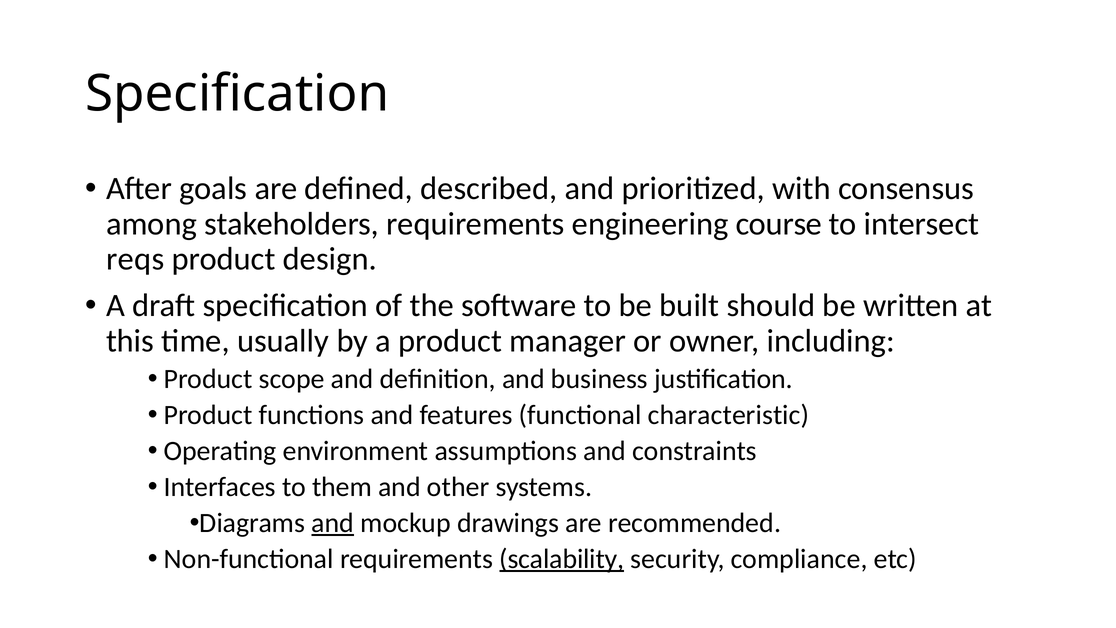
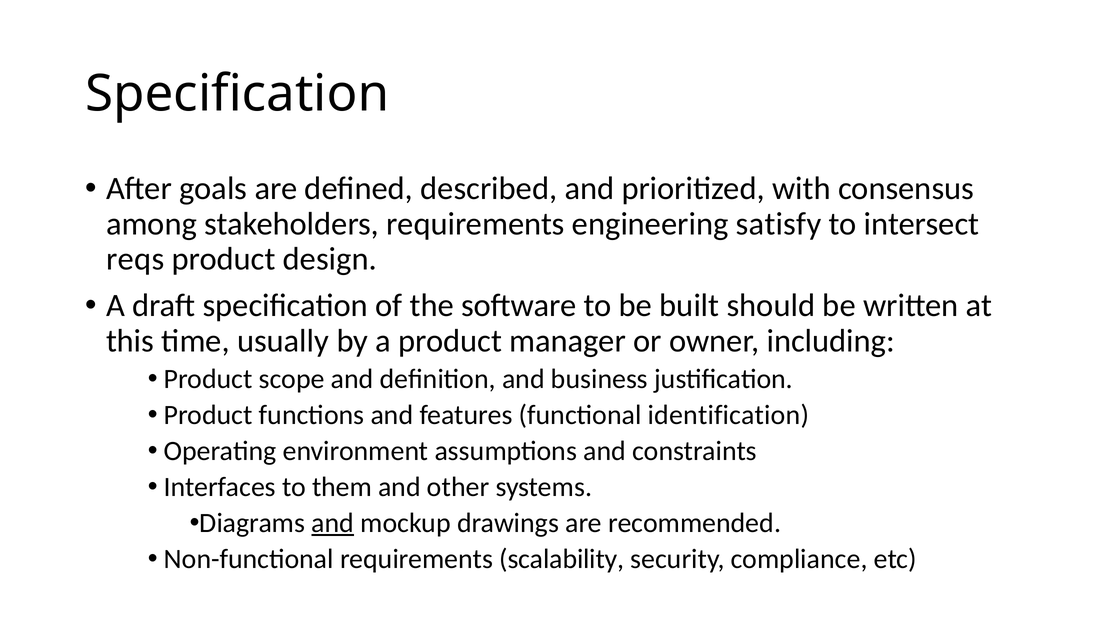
course: course -> satisfy
characteristic: characteristic -> identification
scalability underline: present -> none
